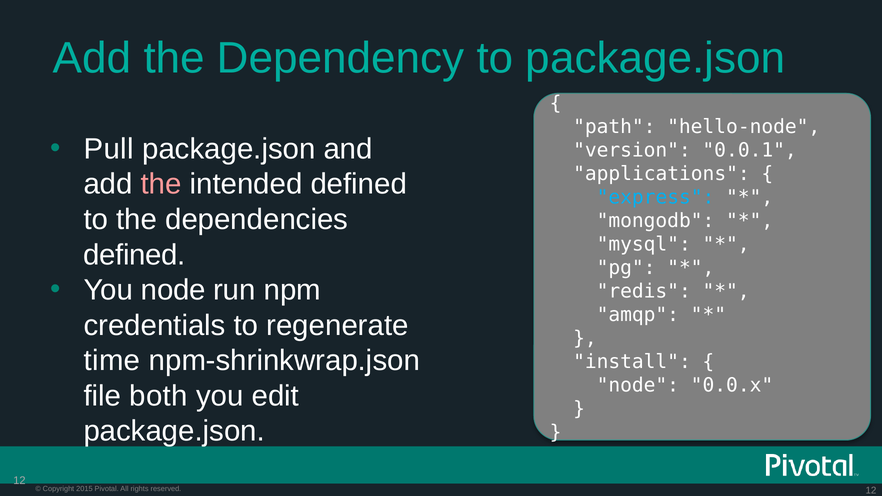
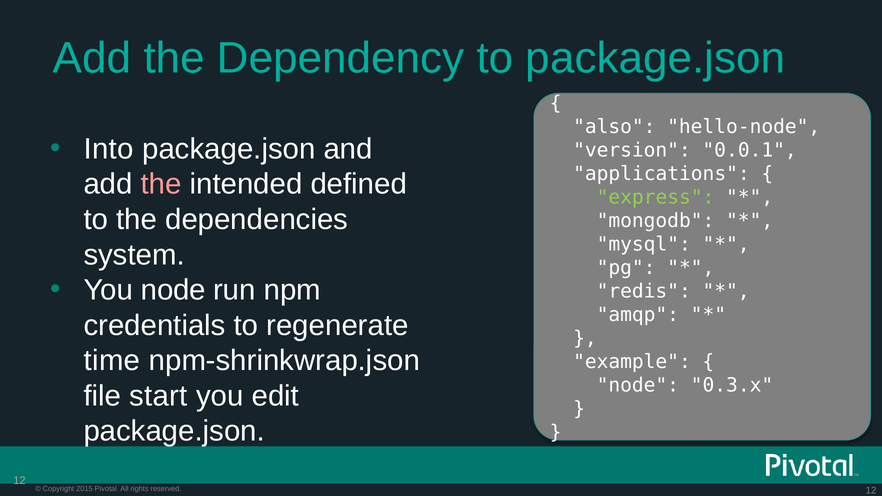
path: path -> also
Pull: Pull -> Into
express colour: light blue -> light green
defined at (134, 255): defined -> system
install: install -> example
0.0.x: 0.0.x -> 0.3.x
both: both -> start
